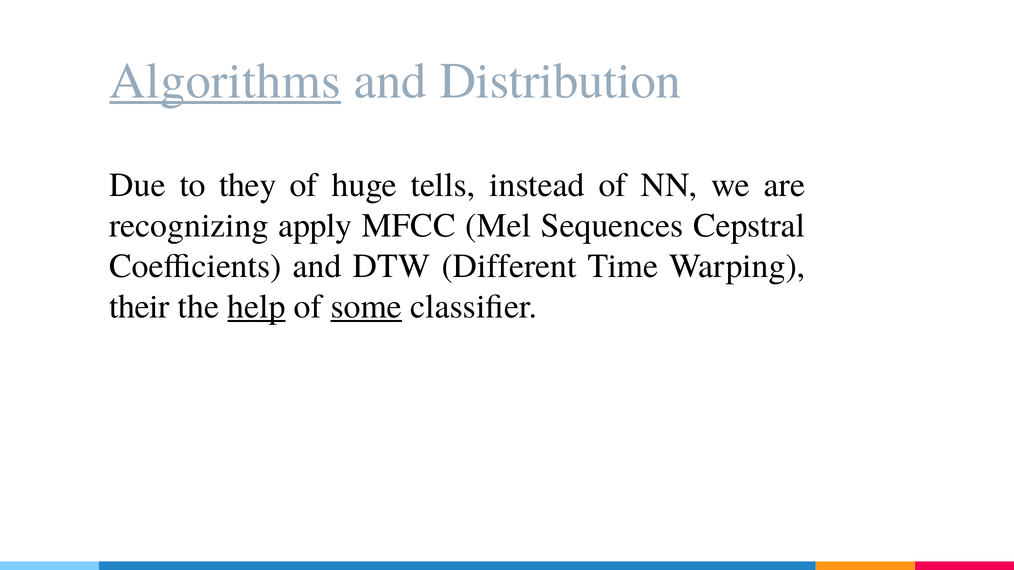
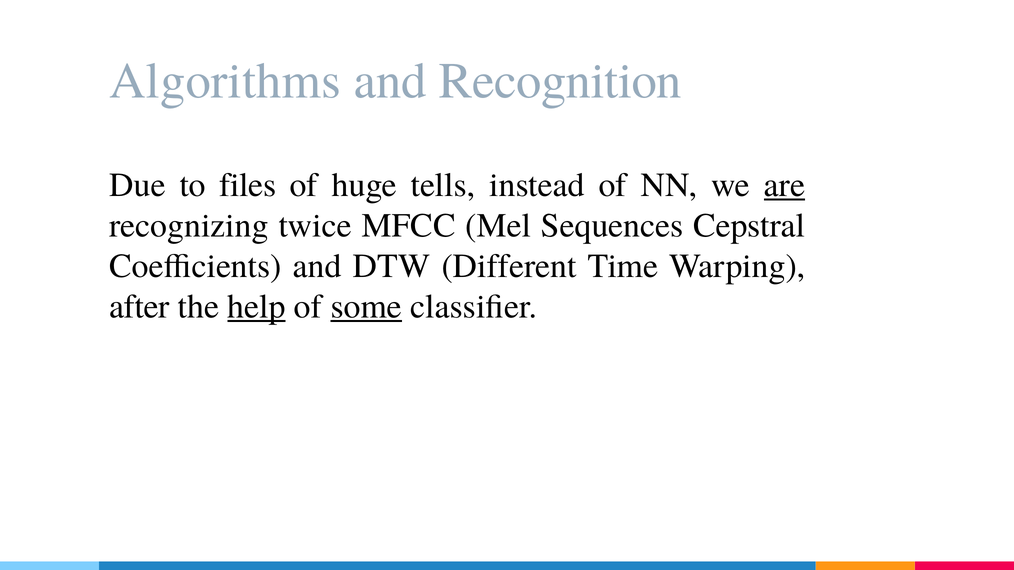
Algorithms underline: present -> none
Distribution: Distribution -> Recognition
they: they -> files
are underline: none -> present
apply: apply -> twice
their: their -> after
